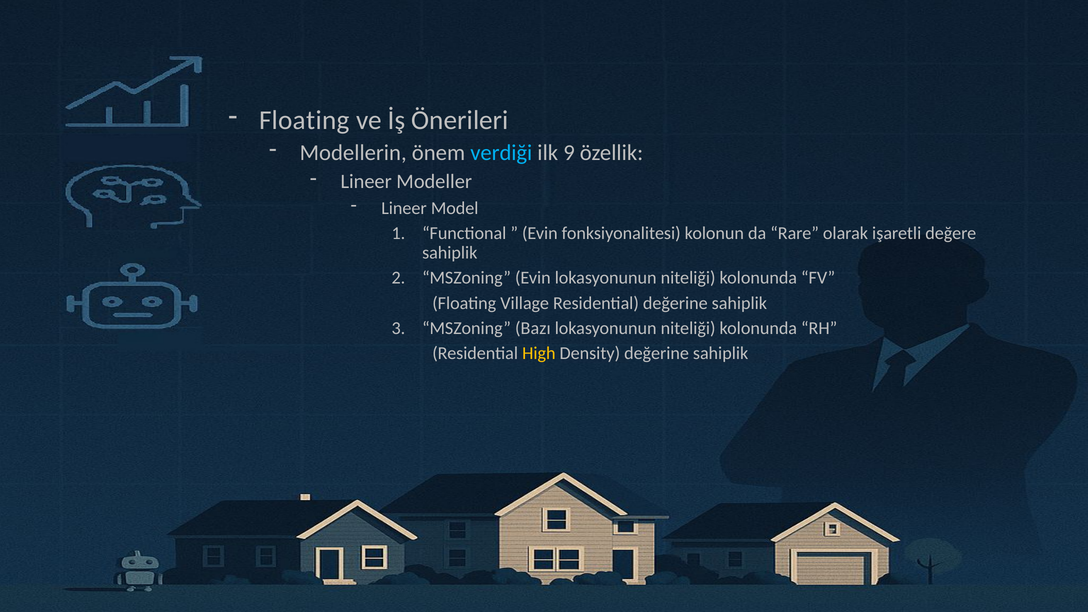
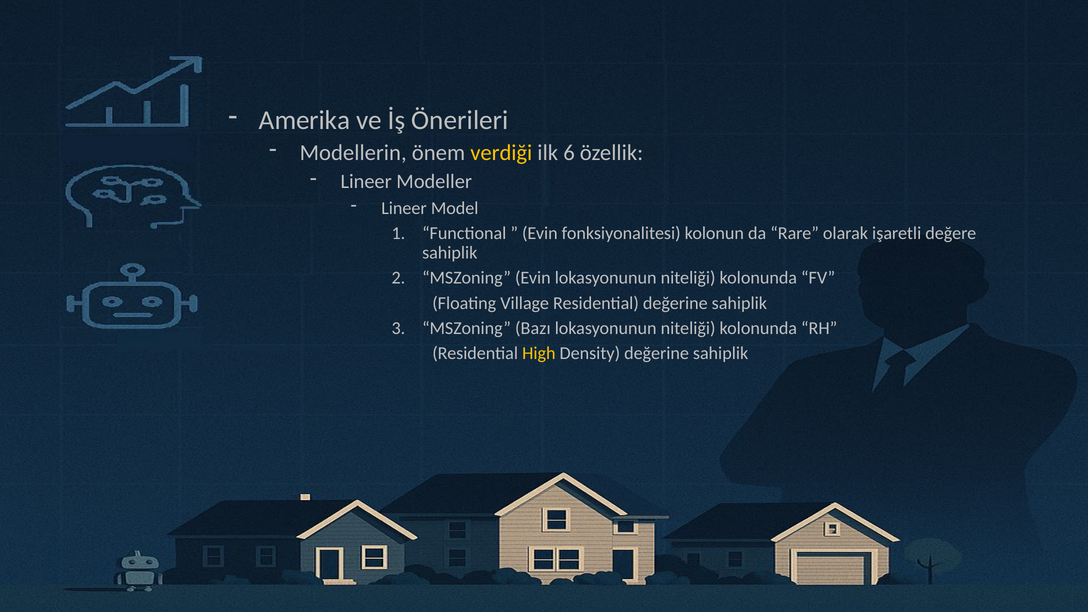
Floating at (304, 120): Floating -> Amerika
verdiği colour: light blue -> yellow
9: 9 -> 6
